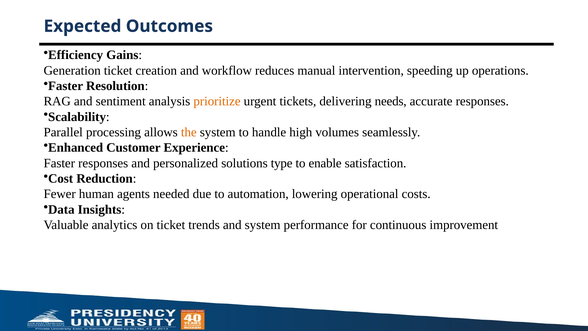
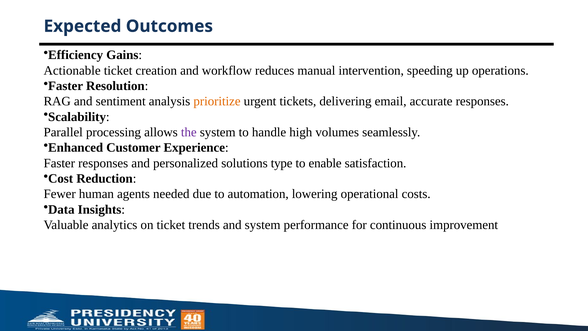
Generation: Generation -> Actionable
needs: needs -> email
the colour: orange -> purple
